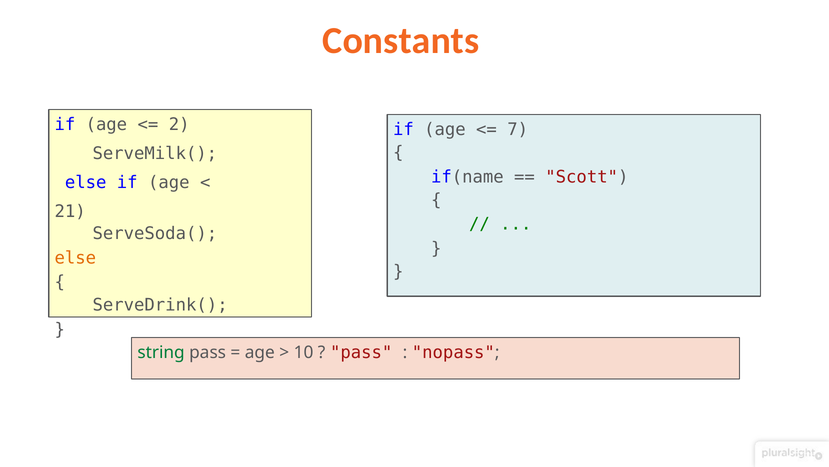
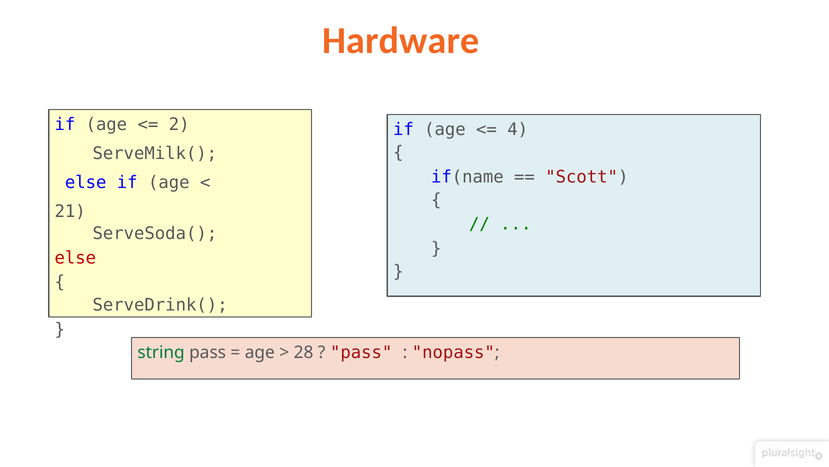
Constants: Constants -> Hardware
7: 7 -> 4
else at (75, 257) colour: orange -> red
10: 10 -> 28
